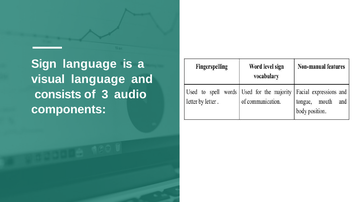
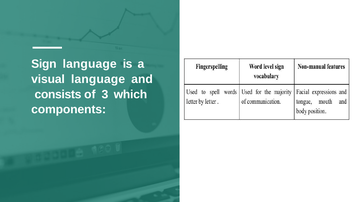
audio: audio -> which
